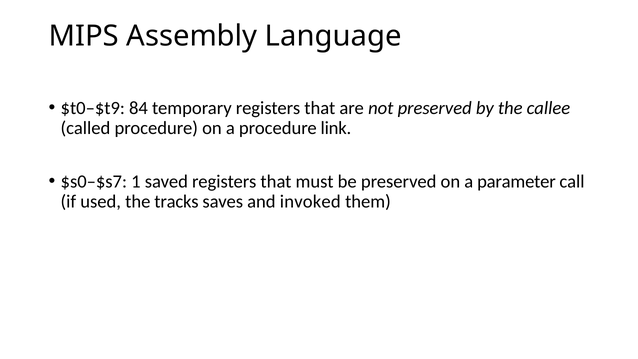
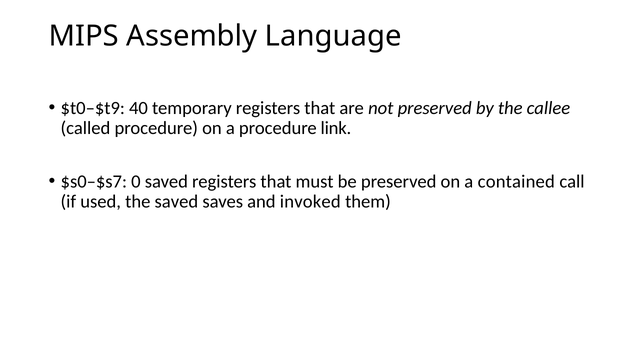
84: 84 -> 40
1: 1 -> 0
parameter: parameter -> contained
the tracks: tracks -> saved
